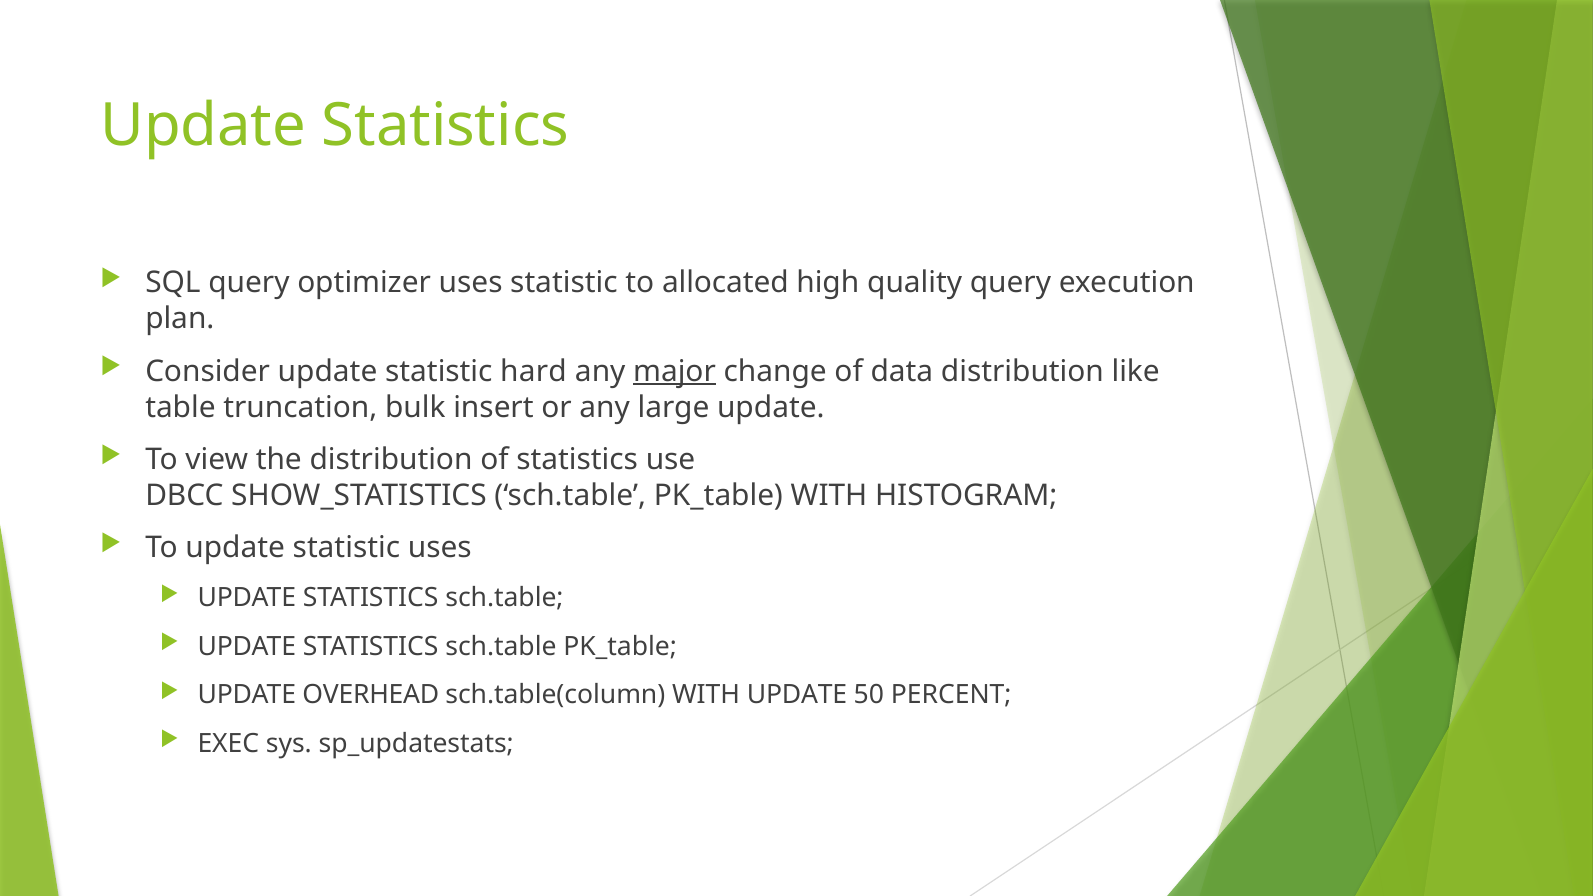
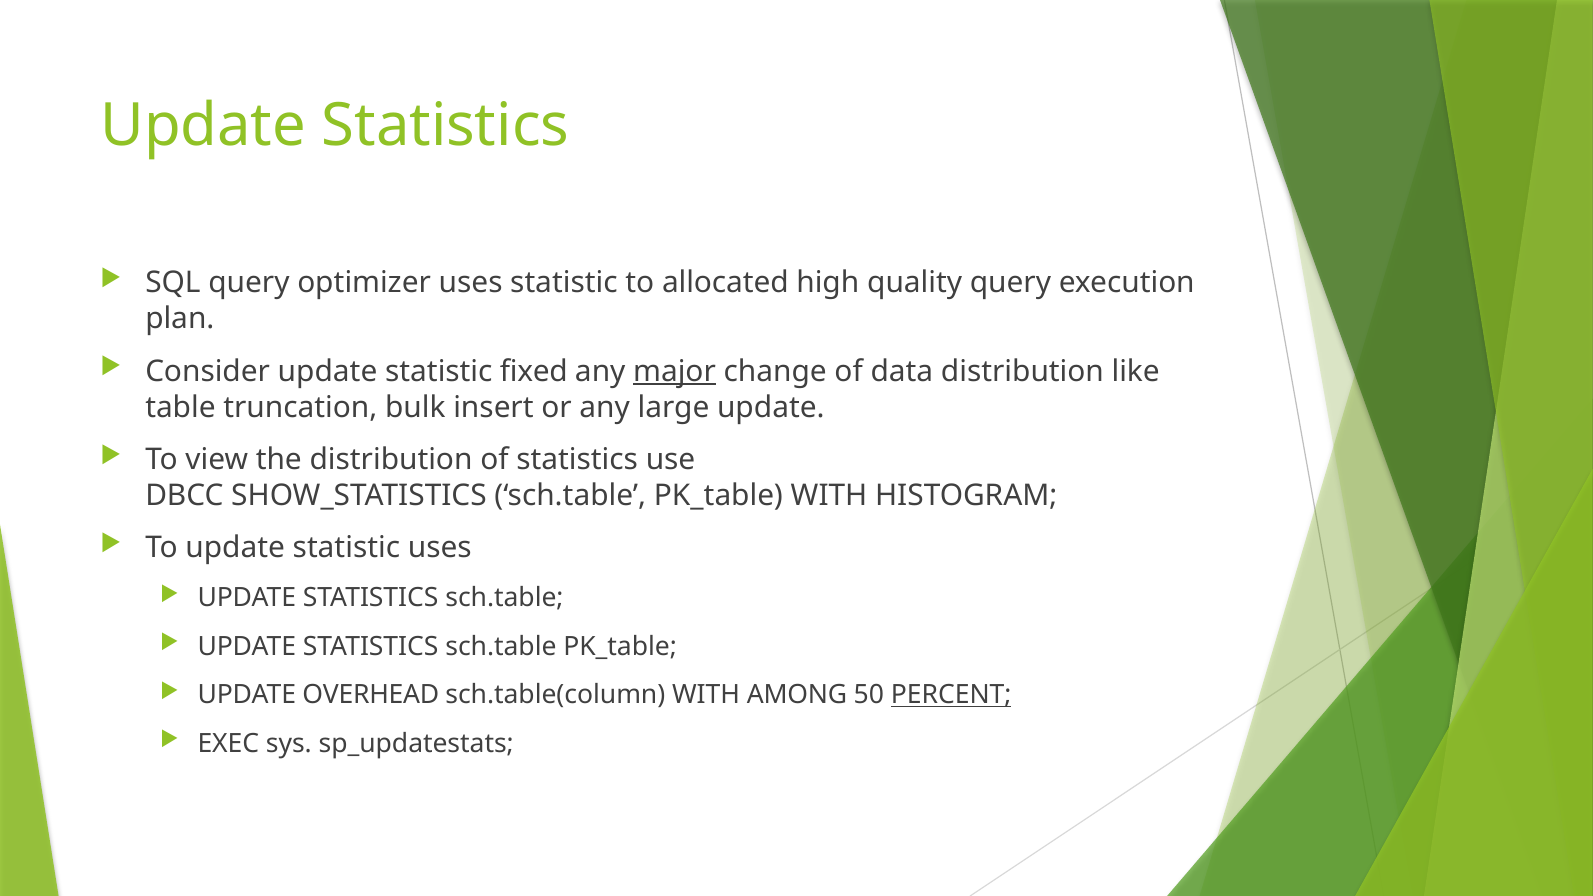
hard: hard -> fixed
WITH UPDATE: UPDATE -> AMONG
PERCENT underline: none -> present
